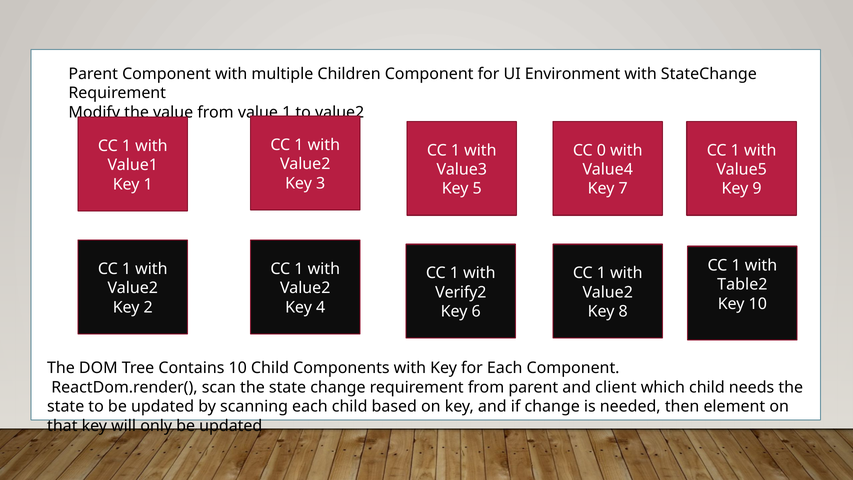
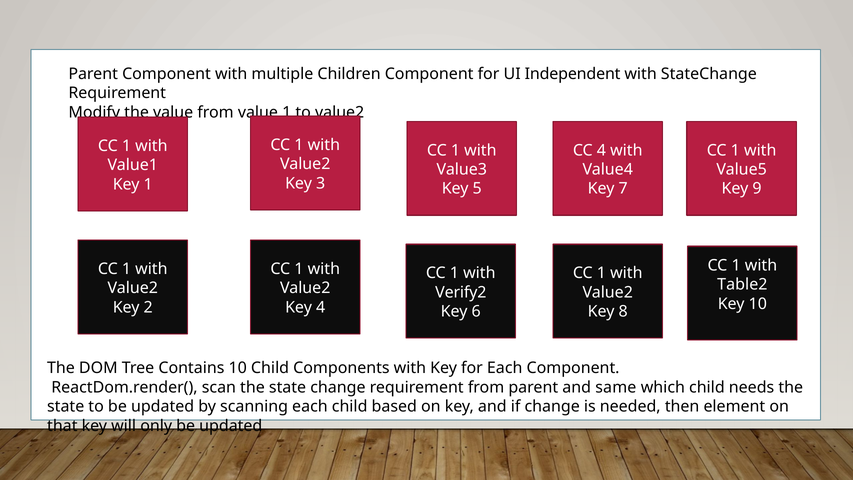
Environment: Environment -> Independent
CC 0: 0 -> 4
client: client -> same
